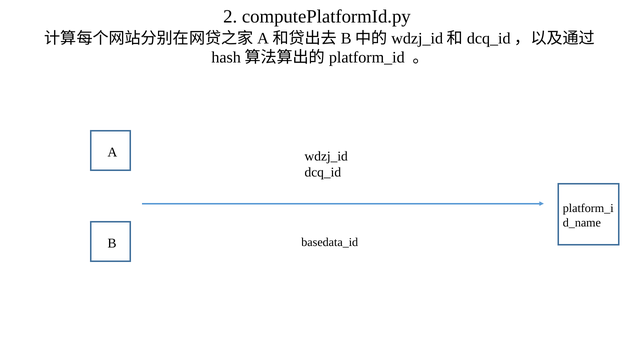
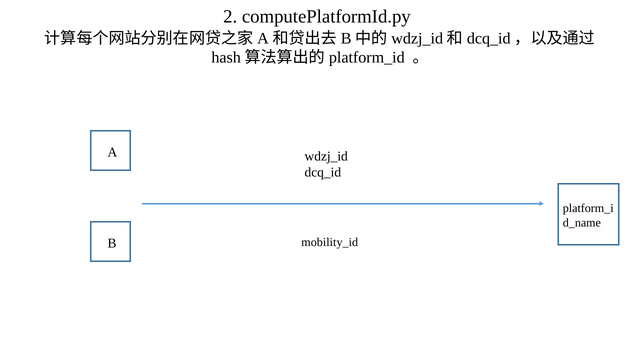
basedata_id: basedata_id -> mobility_id
